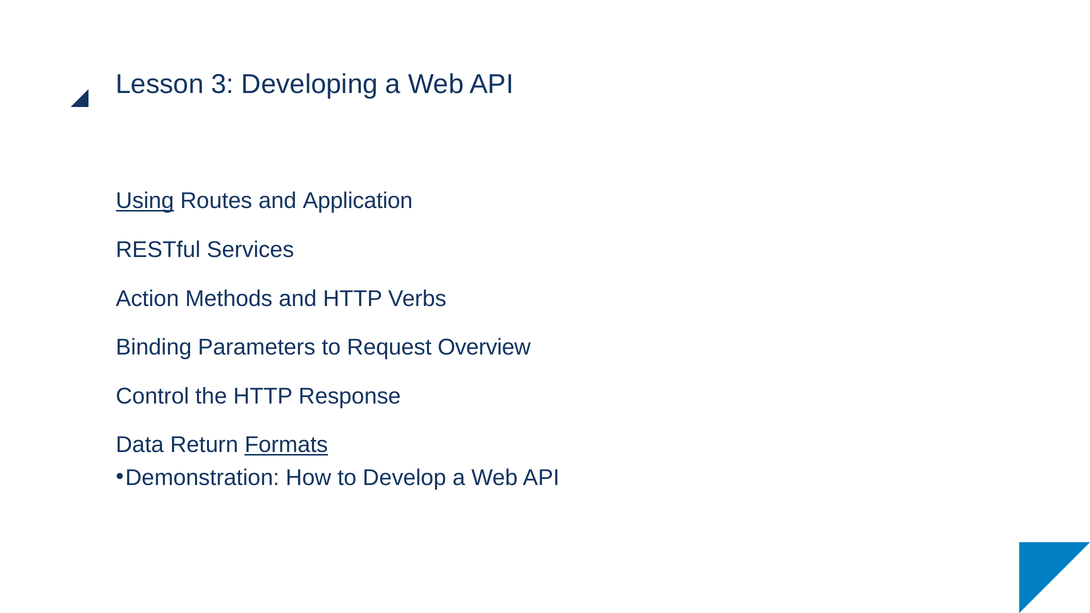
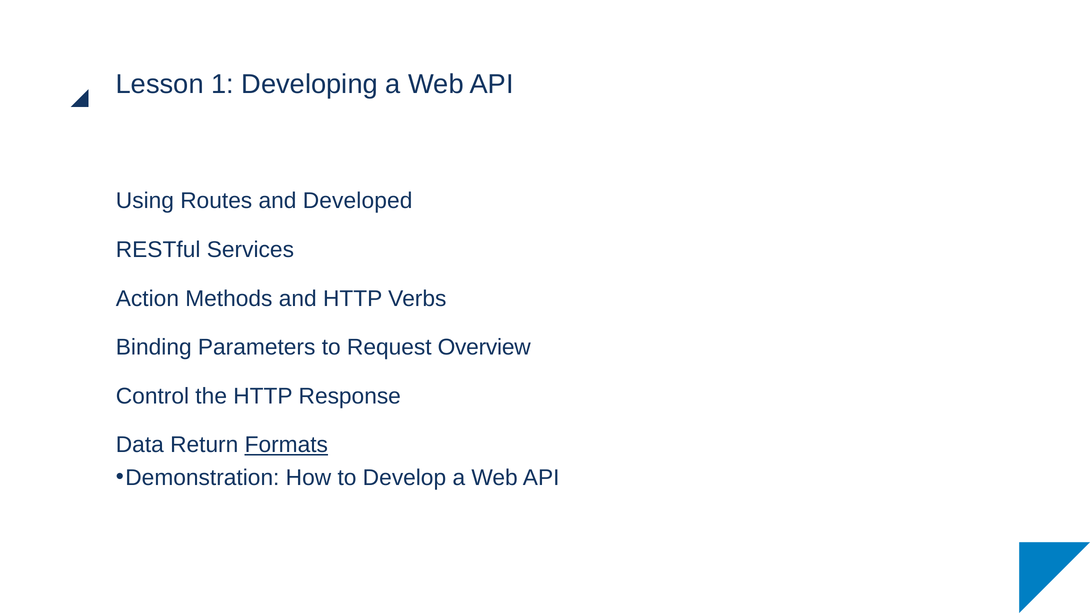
3: 3 -> 1
Using underline: present -> none
Application: Application -> Developed
